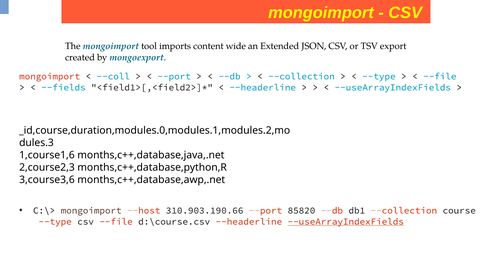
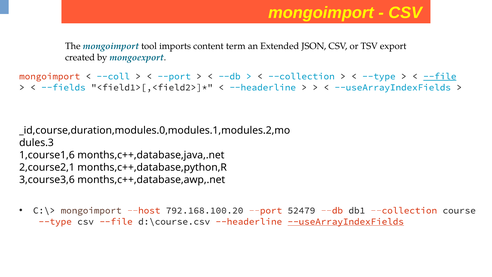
wide: wide -> term
--file at (440, 76) underline: none -> present
2,course2,3: 2,course2,3 -> 2,course2,1
310.903.190.66: 310.903.190.66 -> 792.168.100.20
85820: 85820 -> 52479
